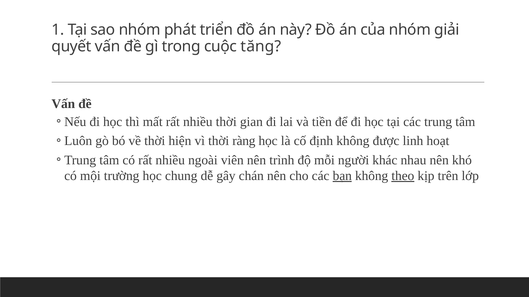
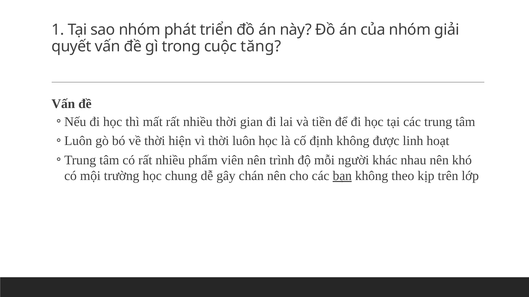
ràng: ràng -> luôn
ngoài: ngoài -> phẩm
theo underline: present -> none
